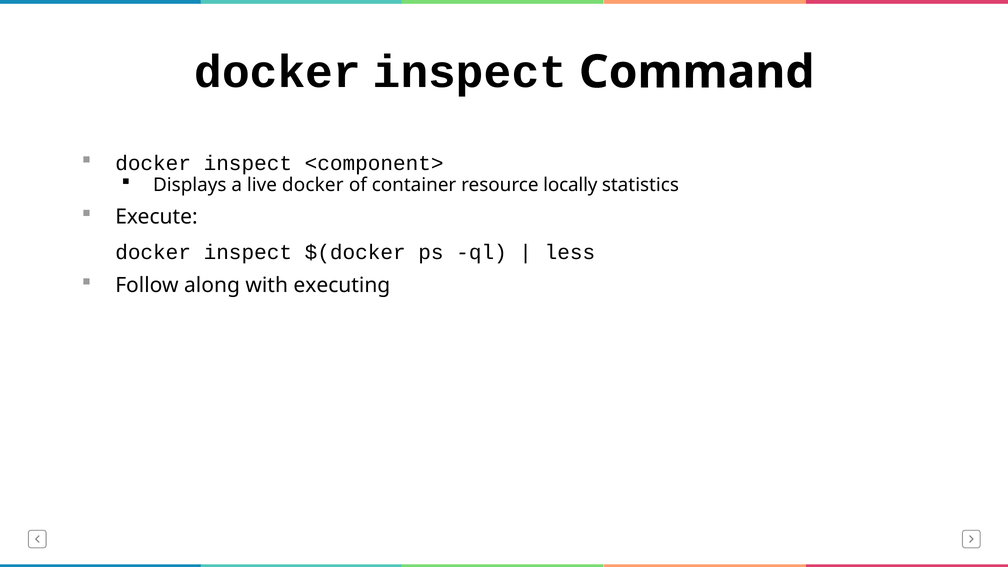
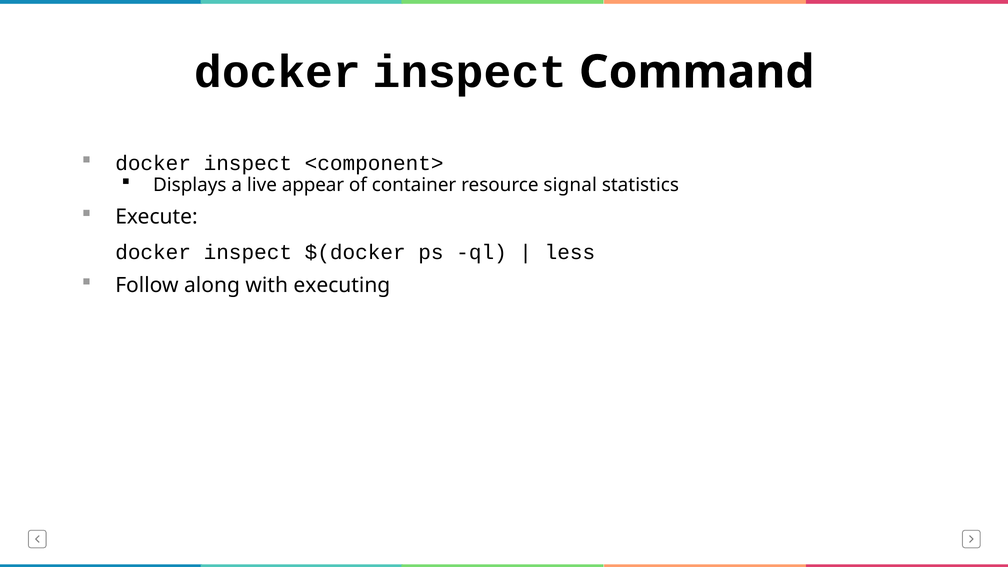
live docker: docker -> appear
locally: locally -> signal
